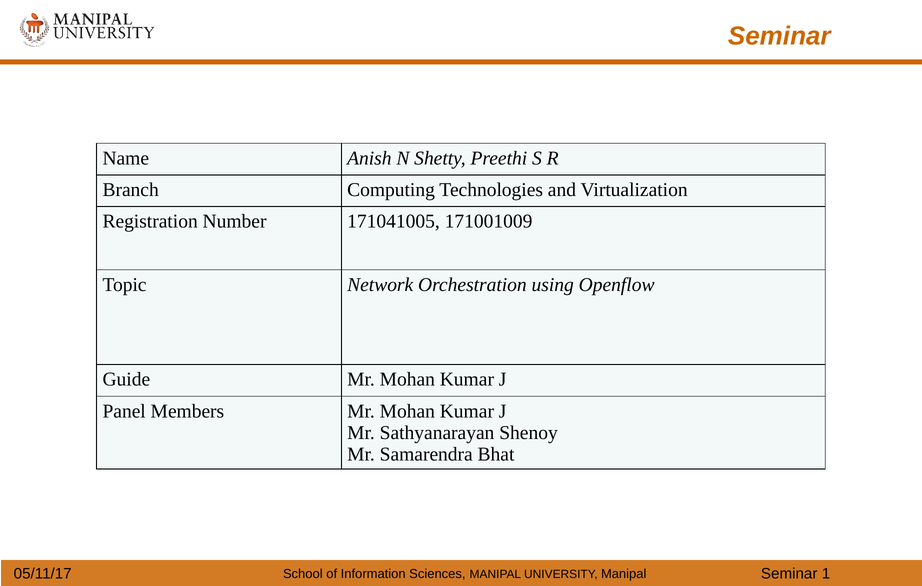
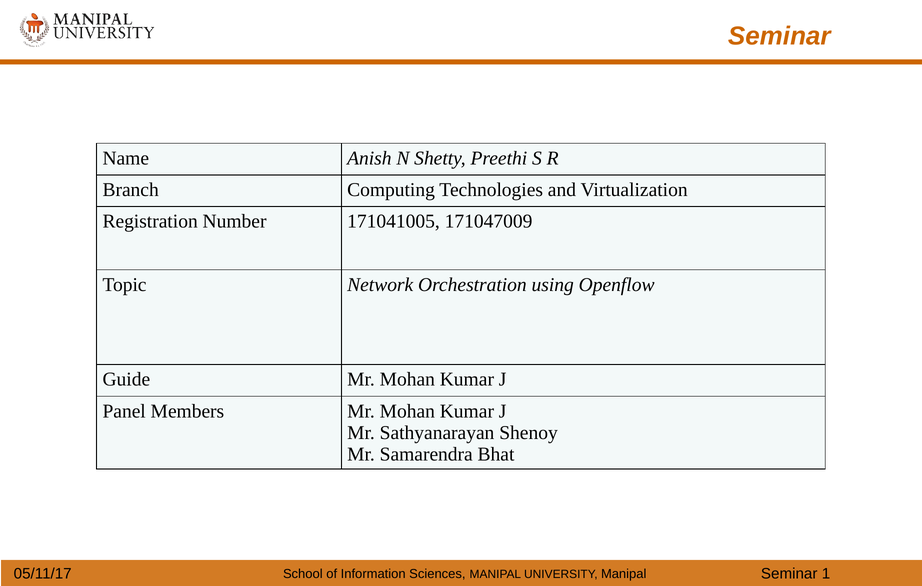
171001009: 171001009 -> 171047009
